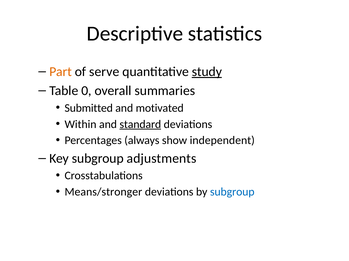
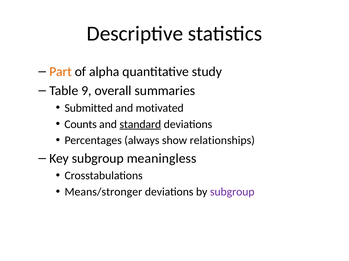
serve: serve -> alpha
study underline: present -> none
0: 0 -> 9
Within: Within -> Counts
independent: independent -> relationships
adjustments: adjustments -> meaningless
subgroup at (232, 192) colour: blue -> purple
